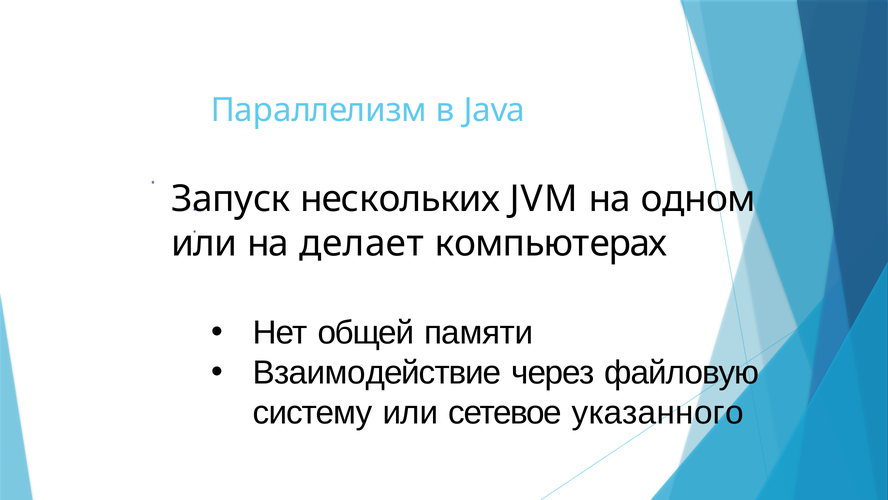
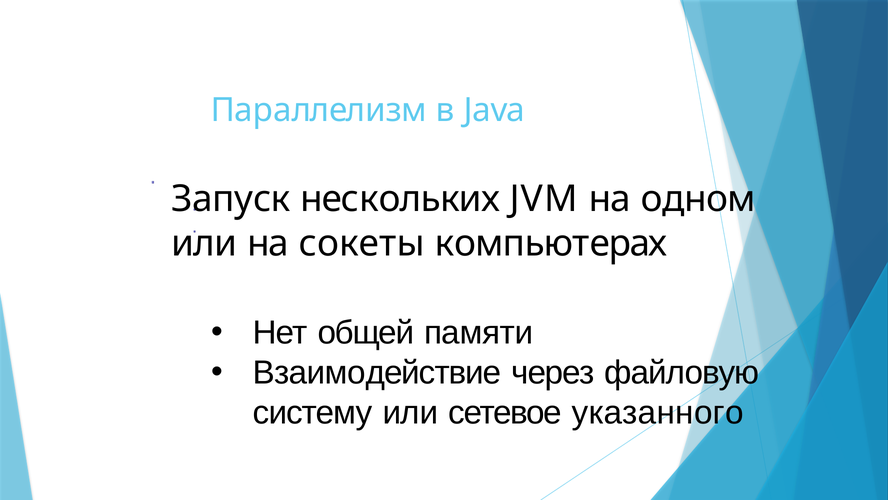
делает: делает -> сокеты
